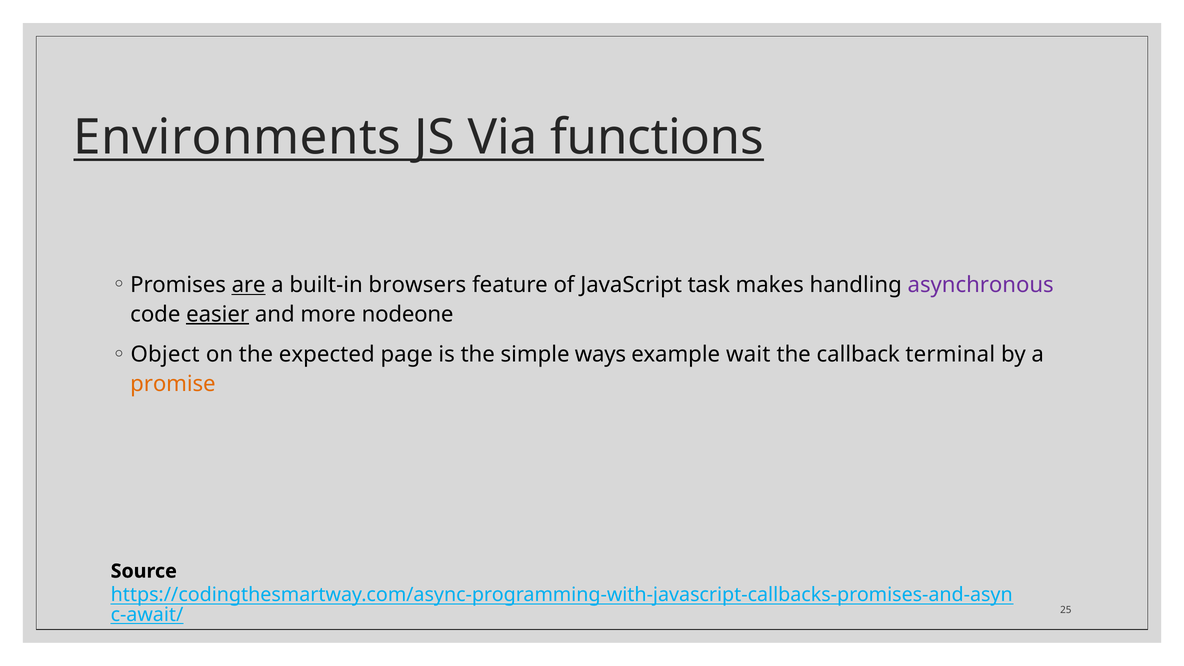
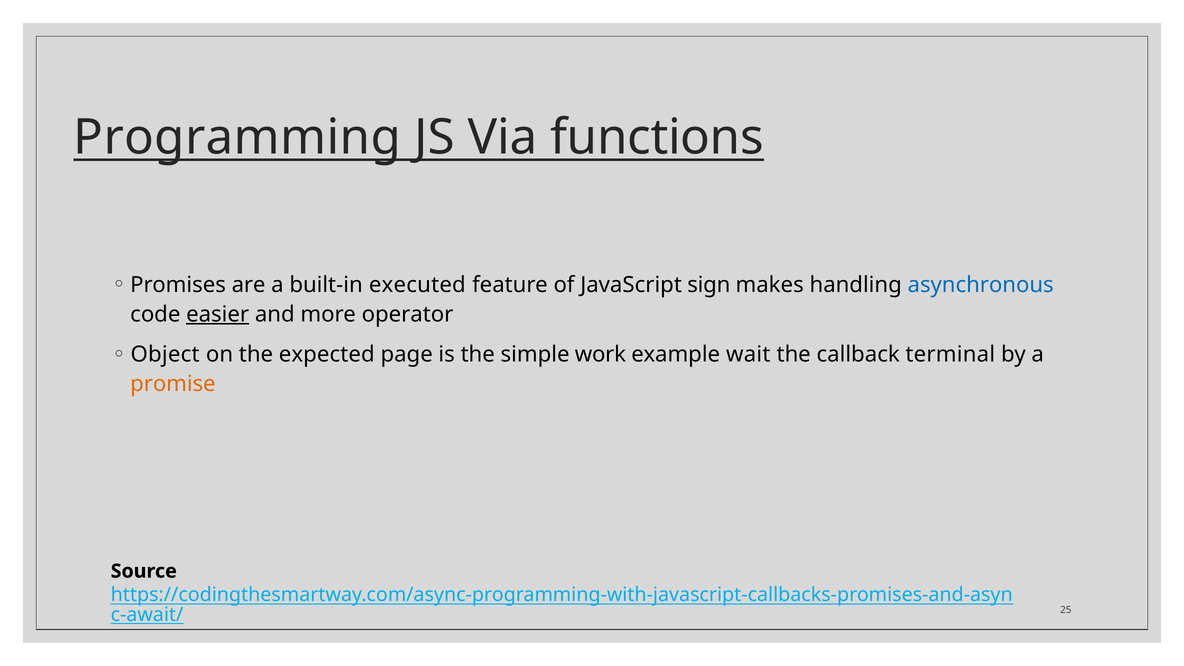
Environments: Environments -> Programming
are underline: present -> none
browsers: browsers -> executed
task: task -> sign
asynchronous colour: purple -> blue
nodeone: nodeone -> operator
ways: ways -> work
